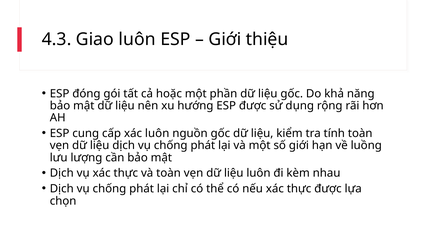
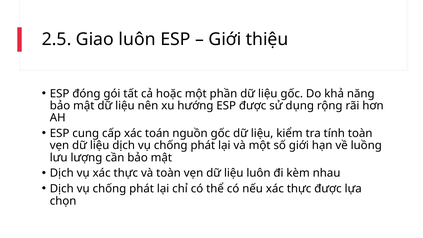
4.3: 4.3 -> 2.5
xác luôn: luôn -> toán
